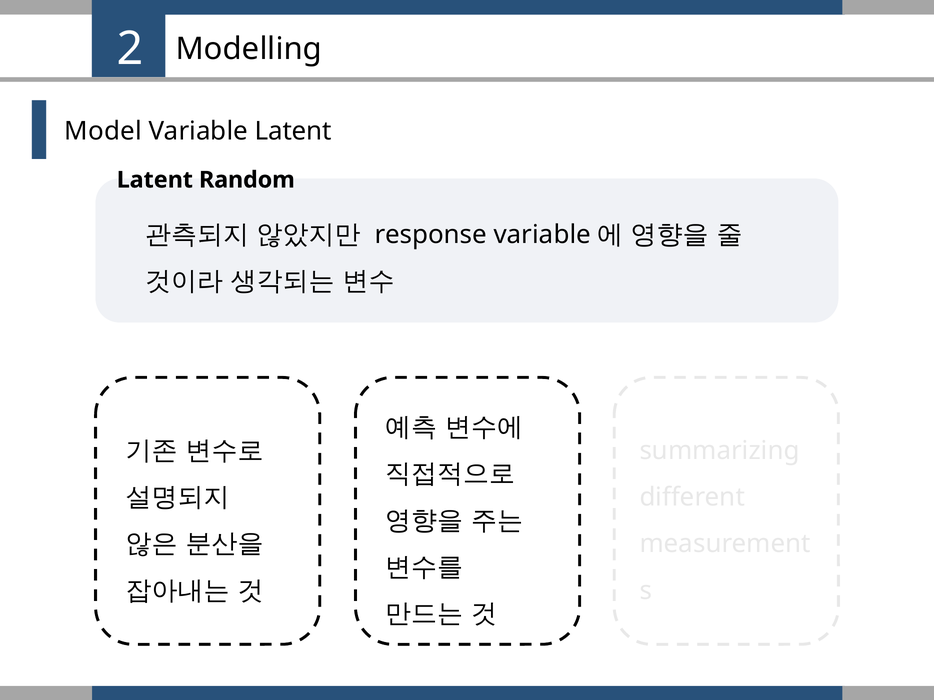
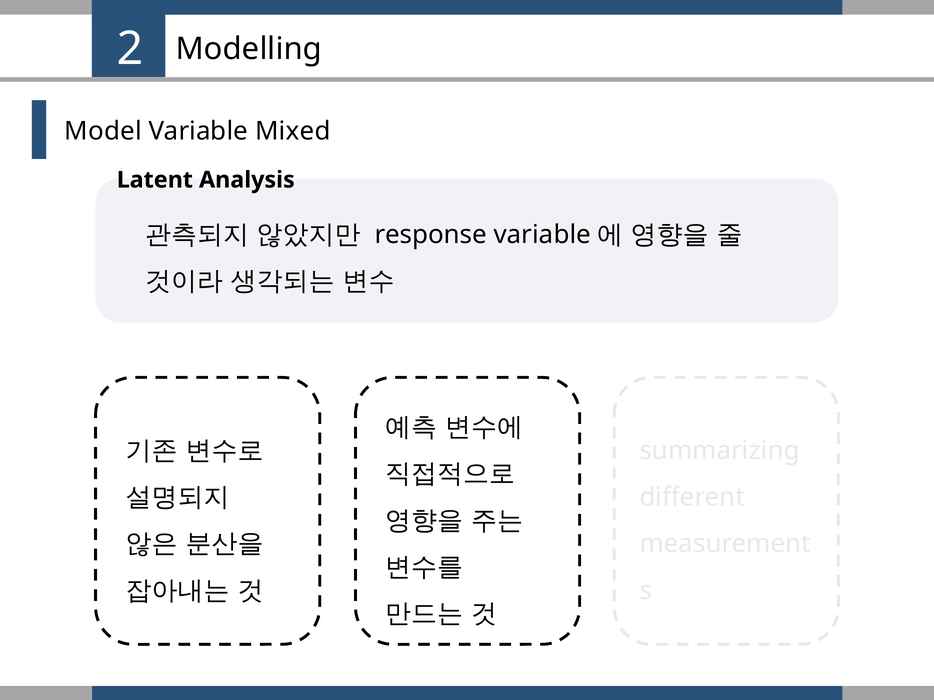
Variable Latent: Latent -> Mixed
Random: Random -> Analysis
